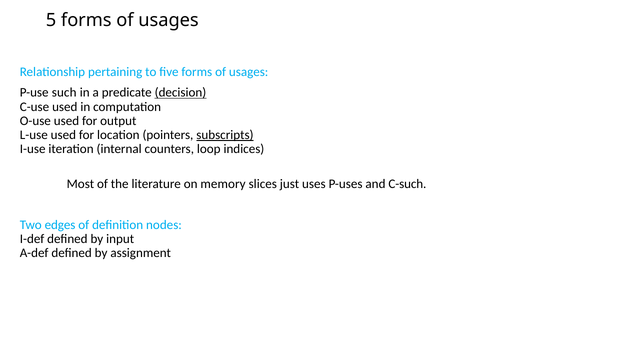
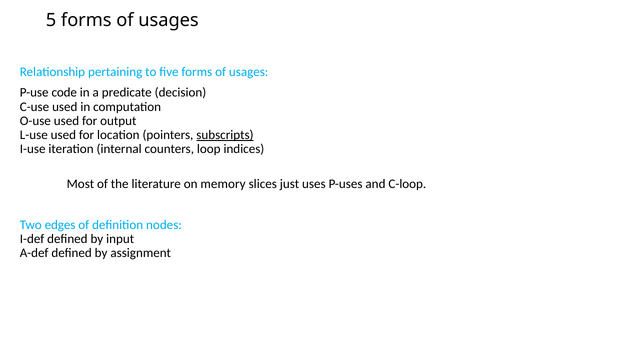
such: such -> code
decision underline: present -> none
C-such: C-such -> C-loop
